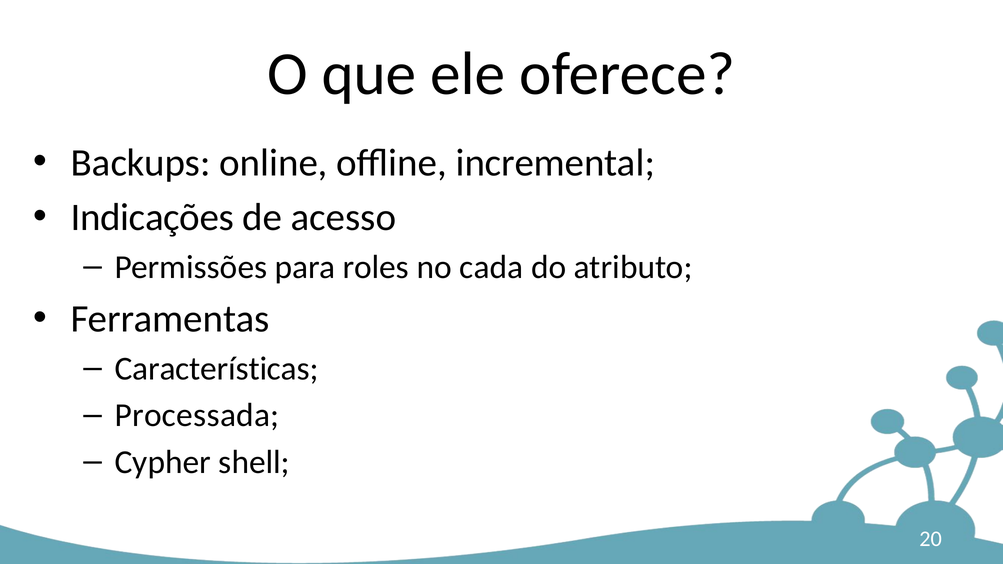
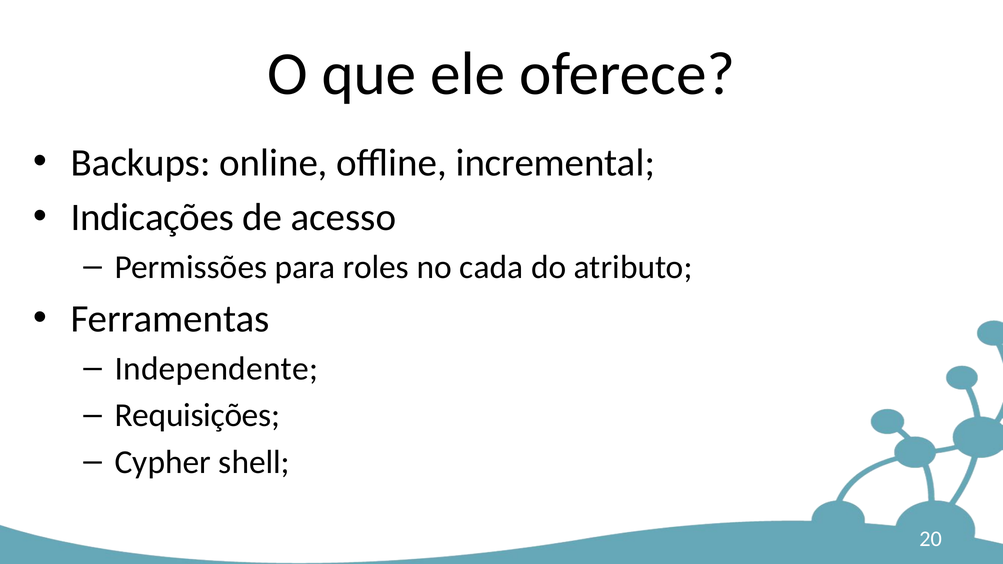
Características: Características -> Independente
Processada: Processada -> Requisições
